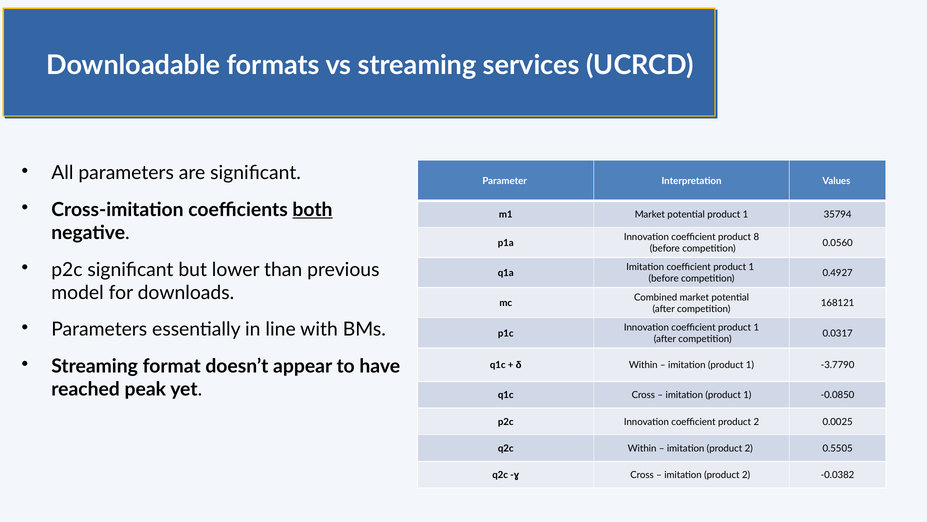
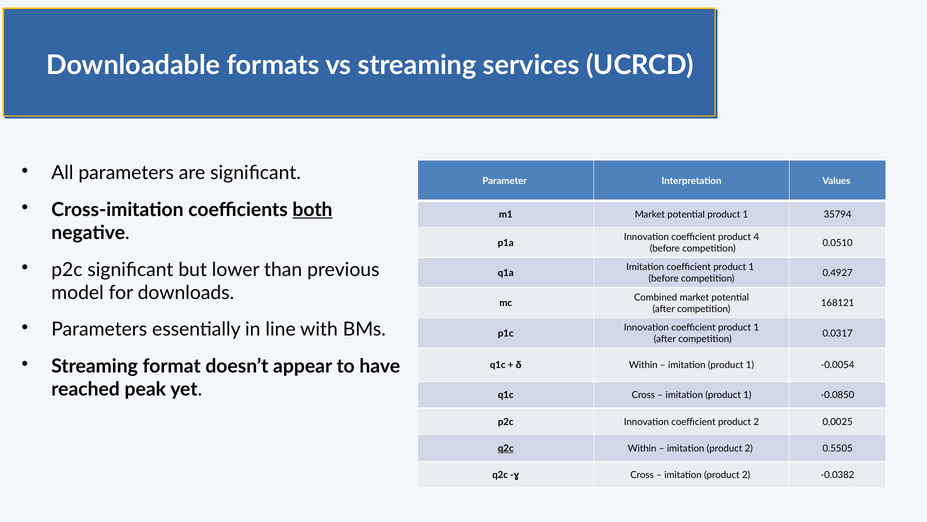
8: 8 -> 4
0.0560: 0.0560 -> 0.0510
-3.7790: -3.7790 -> -0.0054
q2c at (506, 448) underline: none -> present
